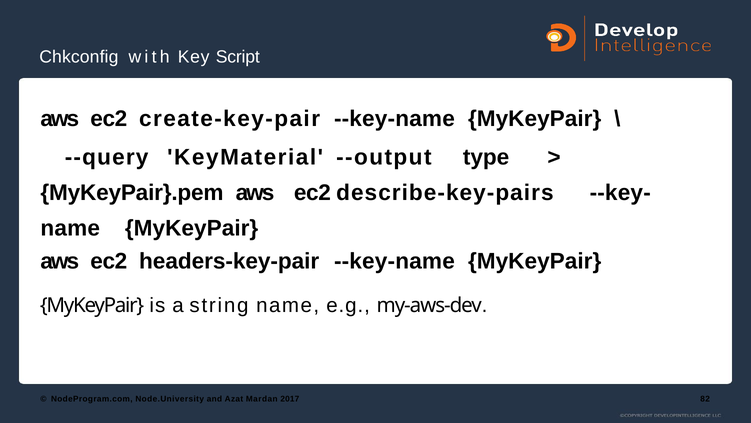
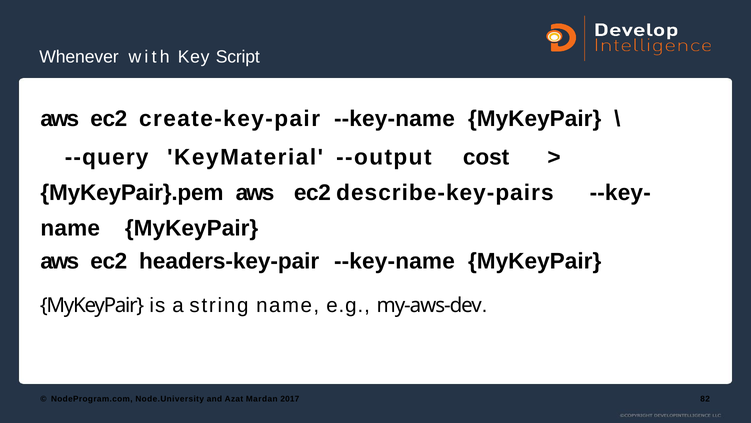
Chkconfig: Chkconfig -> Whenever
type: type -> cost
